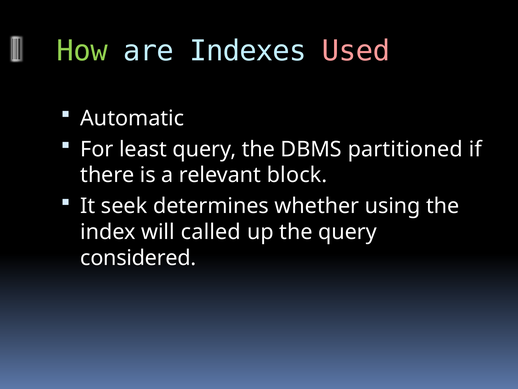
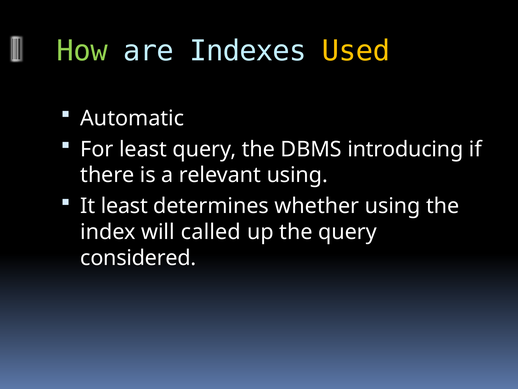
Used colour: pink -> yellow
partitioned: partitioned -> introducing
relevant block: block -> using
It seek: seek -> least
